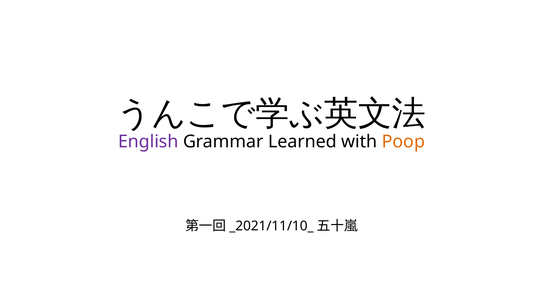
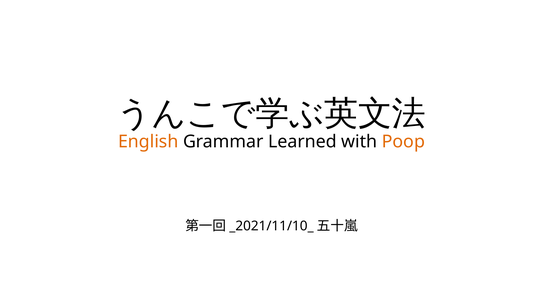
English colour: purple -> orange
